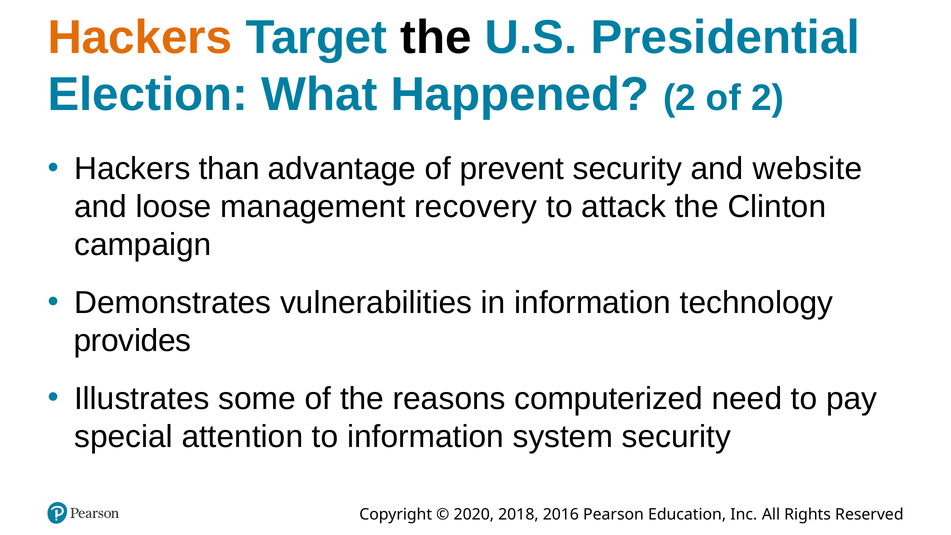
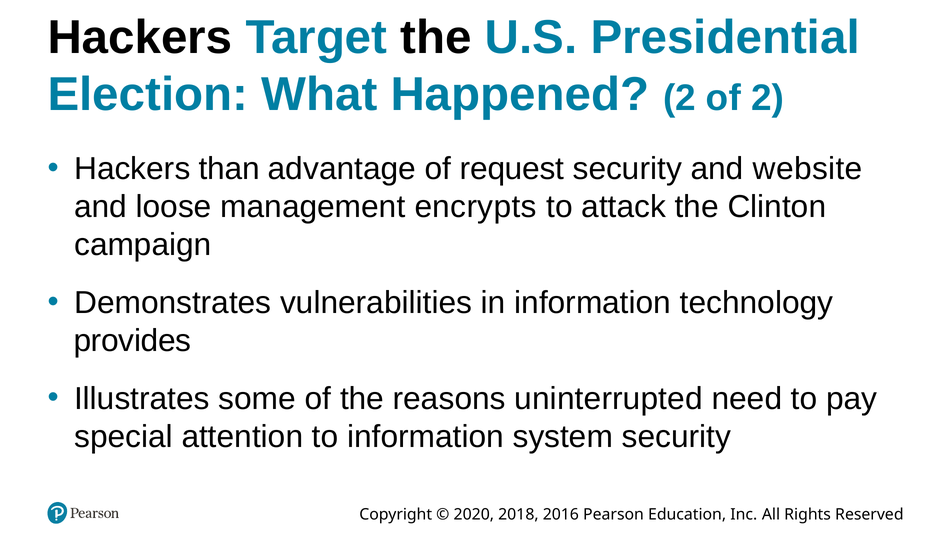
Hackers at (140, 37) colour: orange -> black
prevent: prevent -> request
recovery: recovery -> encrypts
computerized: computerized -> uninterrupted
